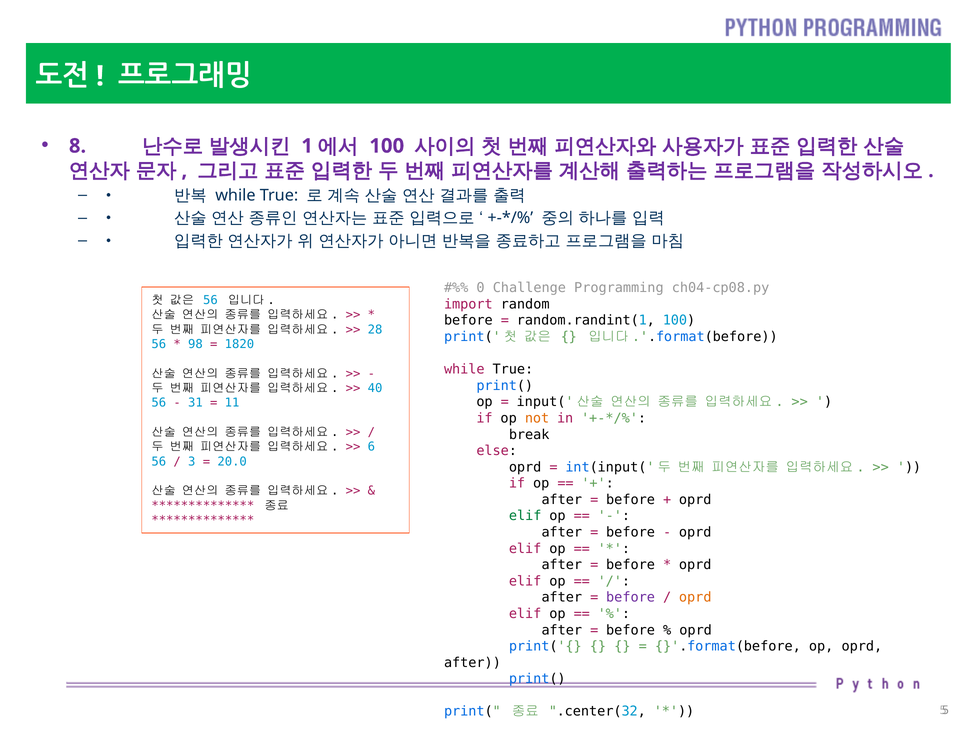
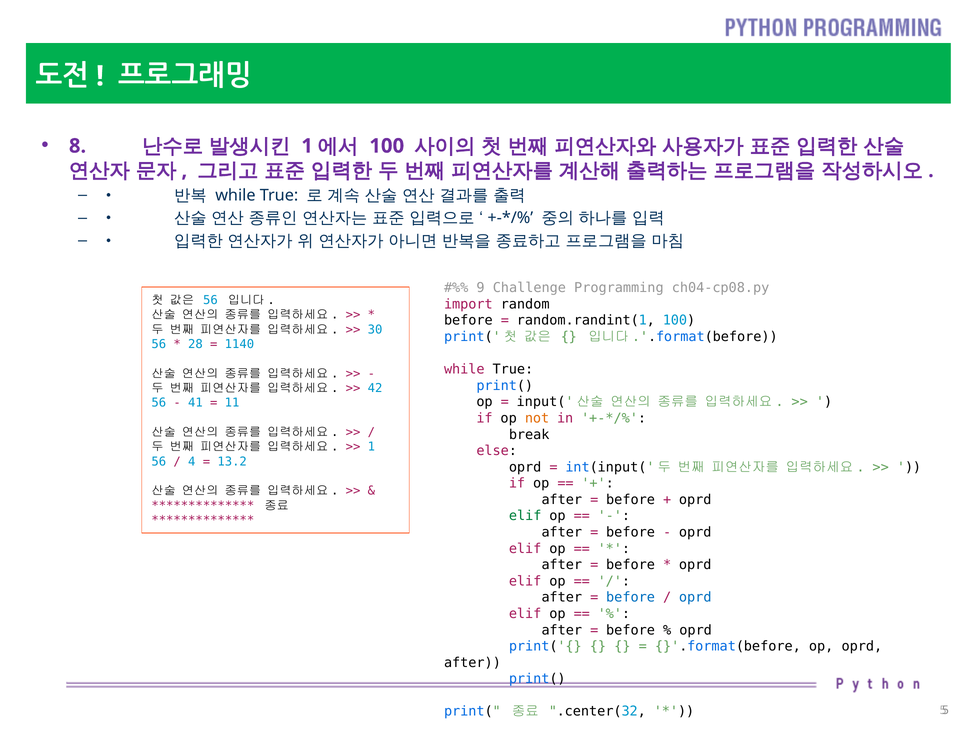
0: 0 -> 9
28: 28 -> 30
98: 98 -> 28
1820: 1820 -> 1140
40: 40 -> 42
31: 31 -> 41
6 at (371, 447): 6 -> 1
3: 3 -> 4
20.0: 20.0 -> 13.2
before at (631, 597) colour: purple -> blue
oprd at (695, 597) colour: orange -> blue
